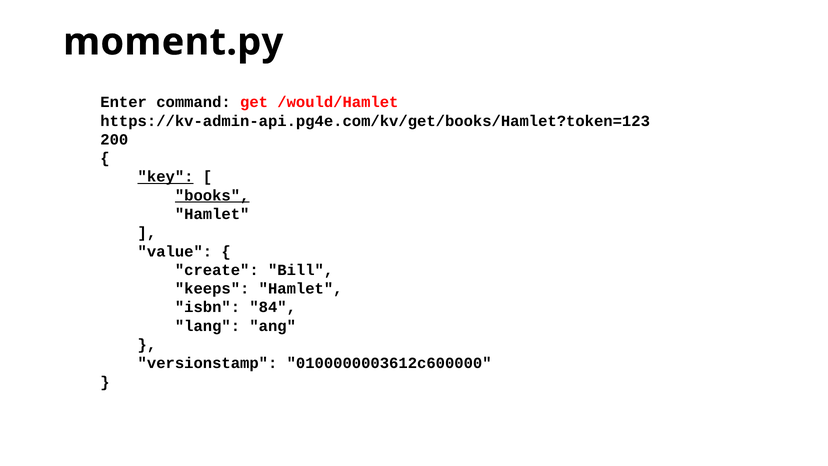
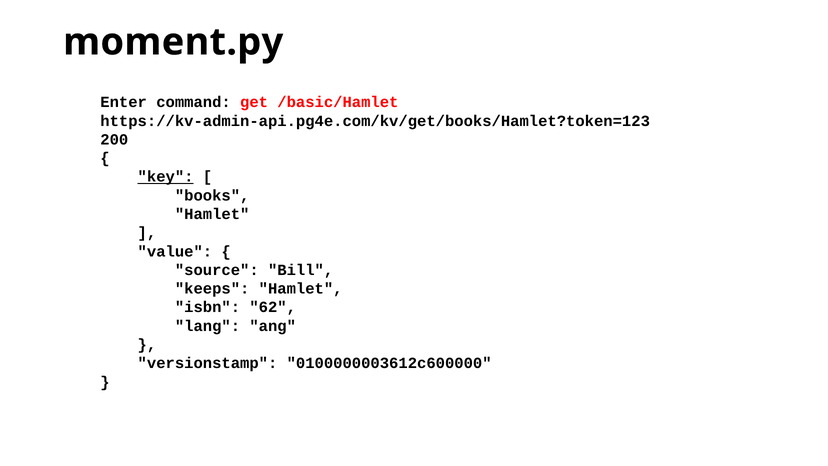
/would/Hamlet: /would/Hamlet -> /basic/Hamlet
books underline: present -> none
create: create -> source
84: 84 -> 62
